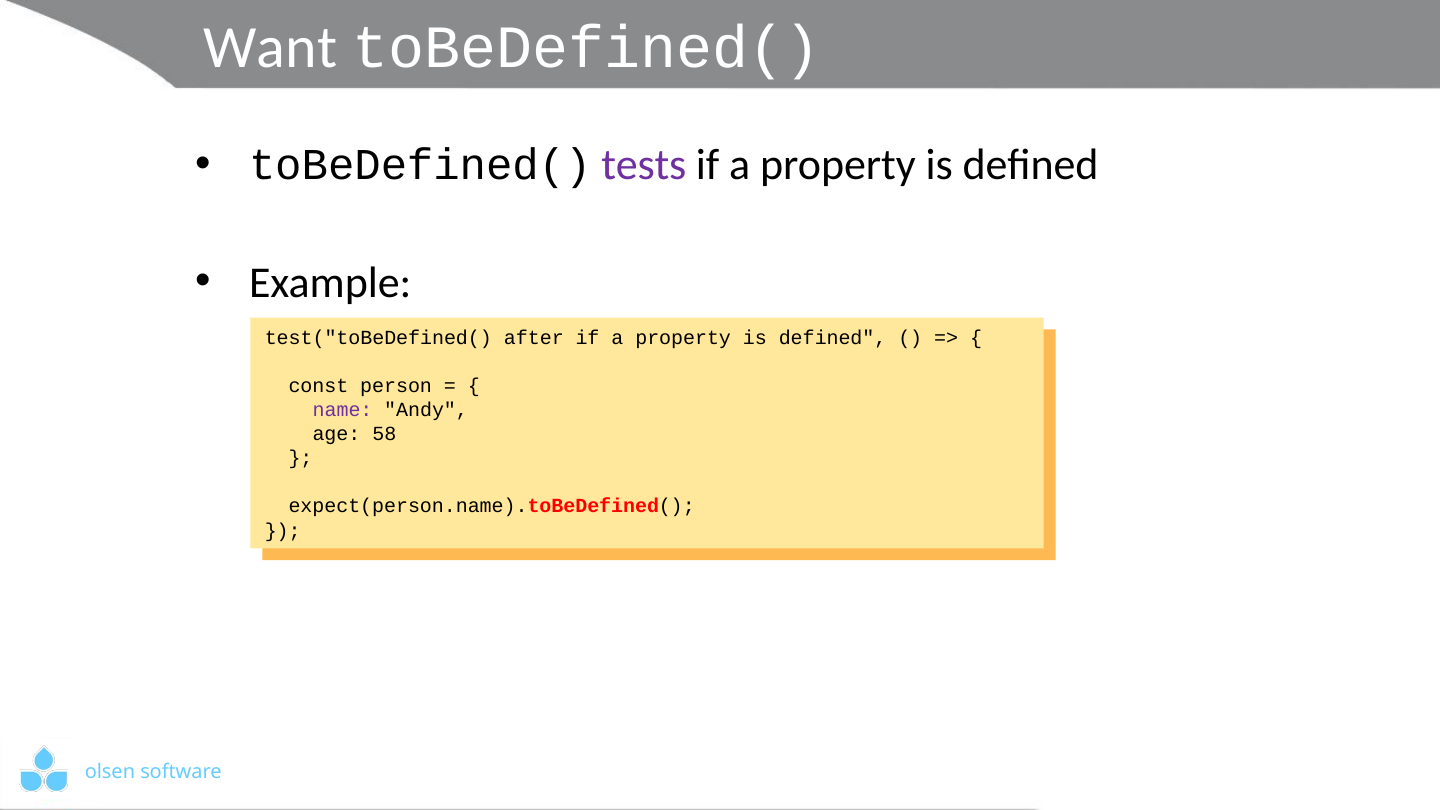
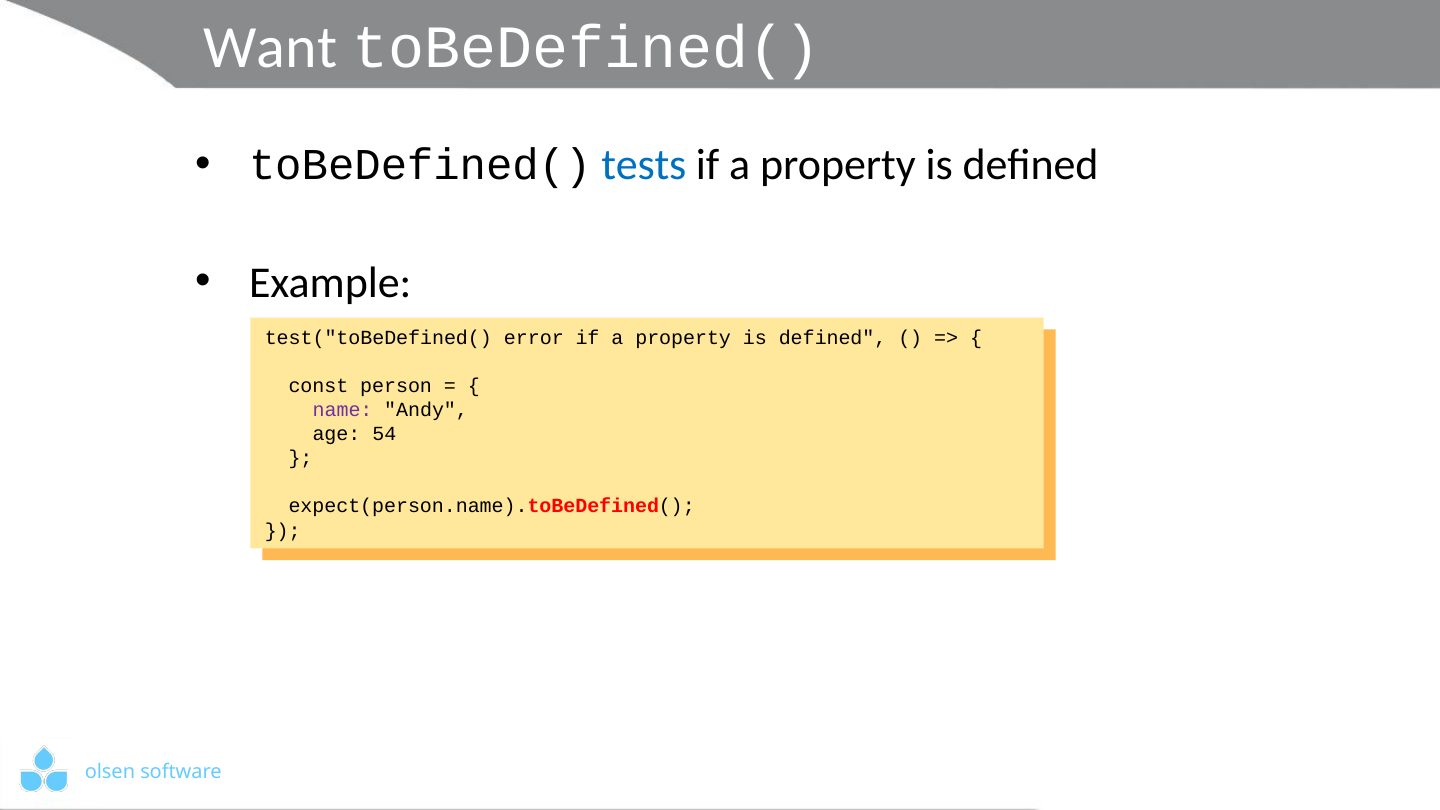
tests at (644, 165) colour: purple -> blue
after: after -> error
58: 58 -> 54
